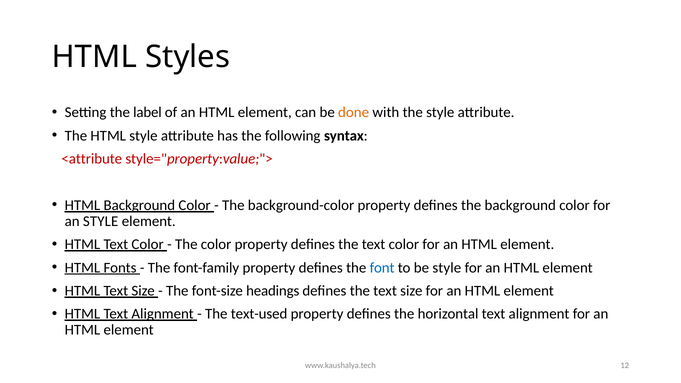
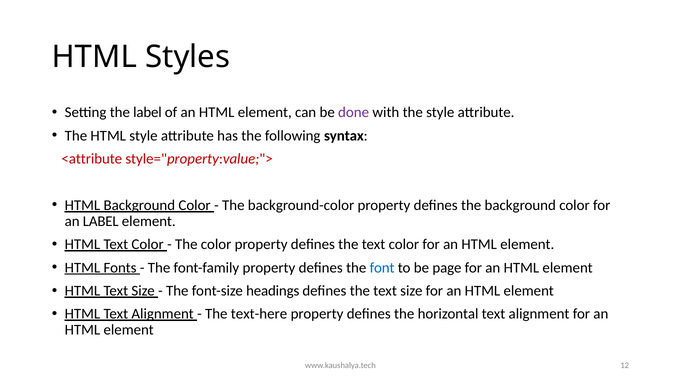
done colour: orange -> purple
an STYLE: STYLE -> LABEL
be style: style -> page
text-used: text-used -> text-here
